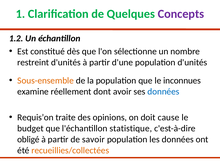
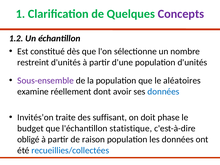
Sous-ensemble colour: orange -> purple
inconnues: inconnues -> aléatoires
Requis’on: Requis’on -> Invités’on
opinions: opinions -> suffisant
cause: cause -> phase
savoir: savoir -> raison
recueillies/collectées colour: orange -> blue
